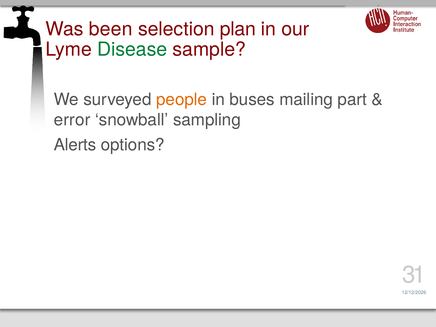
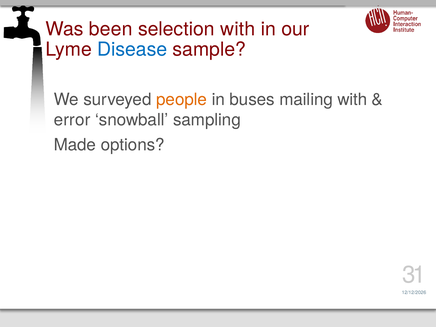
selection plan: plan -> with
Disease colour: green -> blue
mailing part: part -> with
Alerts: Alerts -> Made
